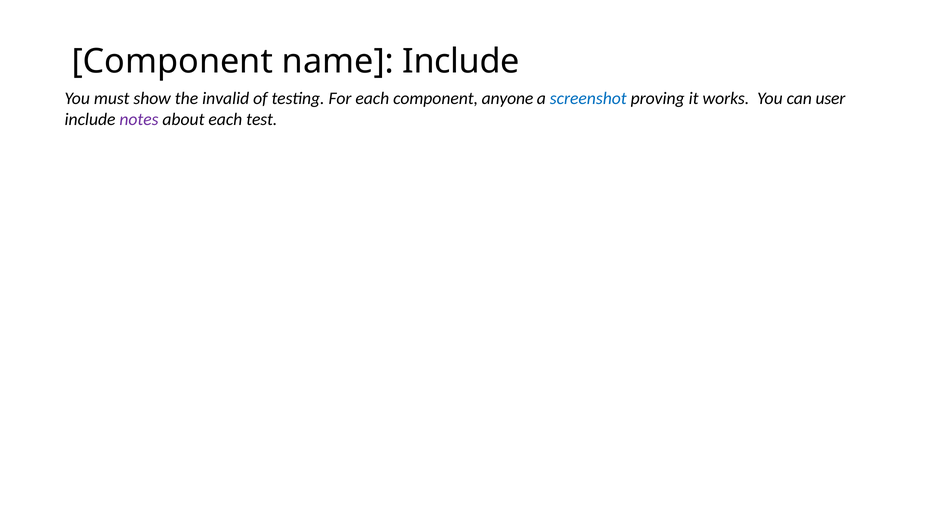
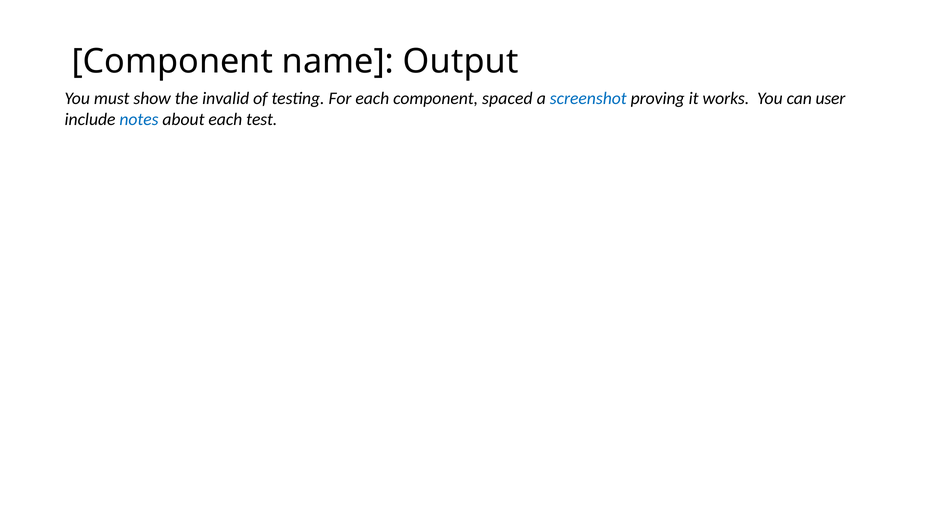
name Include: Include -> Output
anyone: anyone -> spaced
notes colour: purple -> blue
